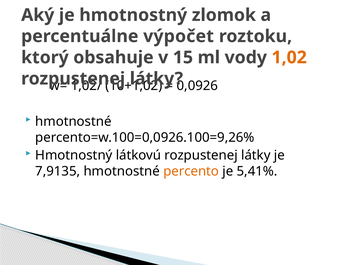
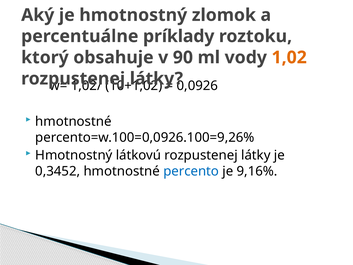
výpočet: výpočet -> príklady
15: 15 -> 90
7,9135: 7,9135 -> 0,3452
percento colour: orange -> blue
5,41%: 5,41% -> 9,16%
